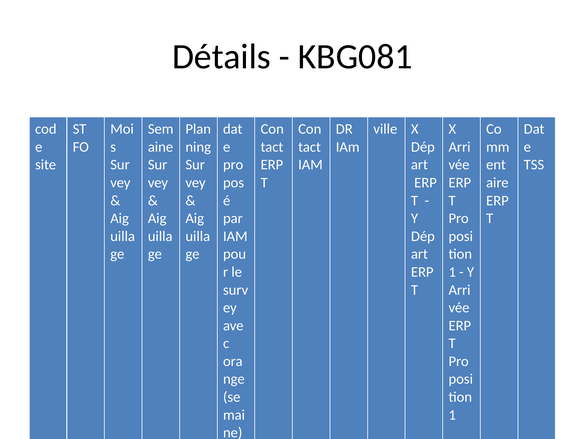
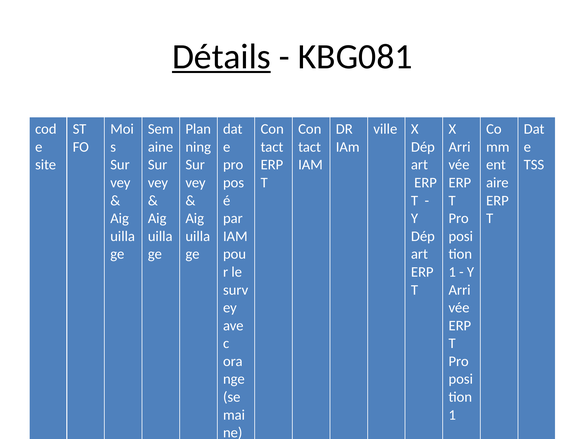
Détails underline: none -> present
